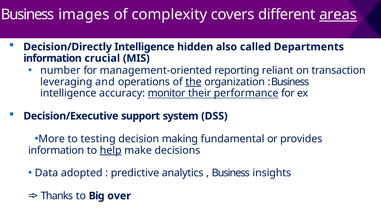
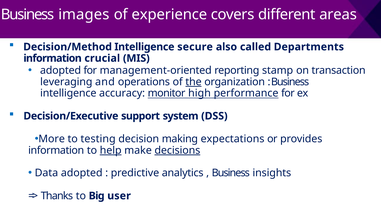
complexity: complexity -> experience
areas underline: present -> none
Decision/Directly: Decision/Directly -> Decision/Method
hidden: hidden -> secure
number at (60, 71): number -> adopted
reliant: reliant -> stamp
their: their -> high
fundamental: fundamental -> expectations
decisions underline: none -> present
over: over -> user
